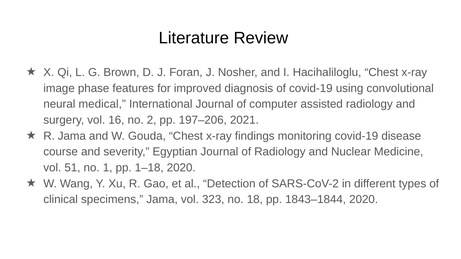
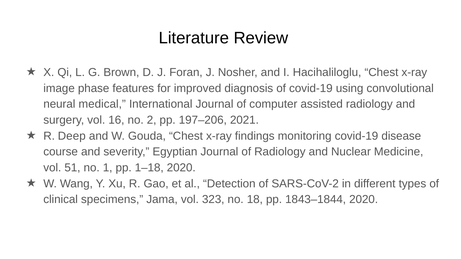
R Jama: Jama -> Deep
